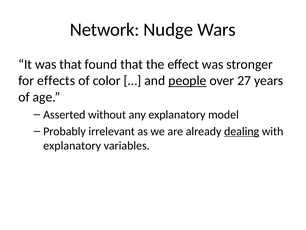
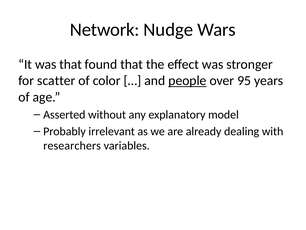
effects: effects -> scatter
27: 27 -> 95
dealing underline: present -> none
explanatory at (72, 145): explanatory -> researchers
